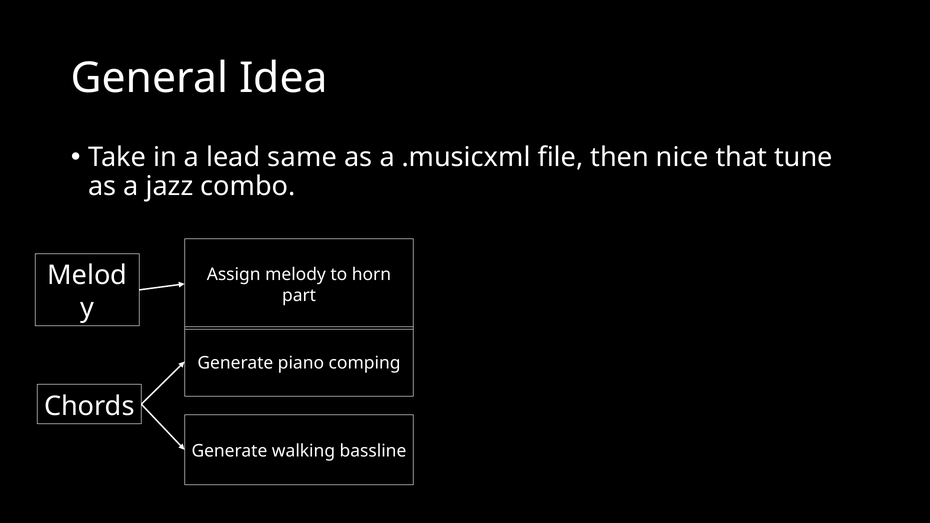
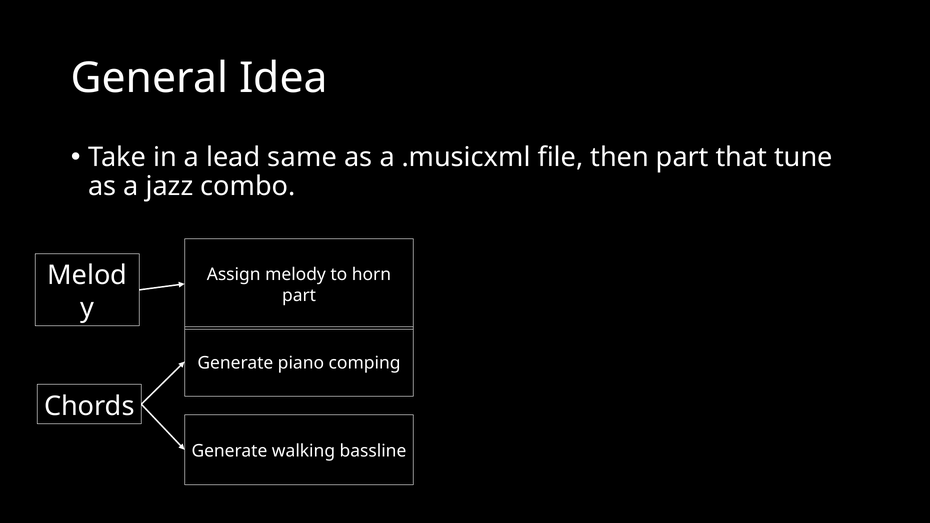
then nice: nice -> part
